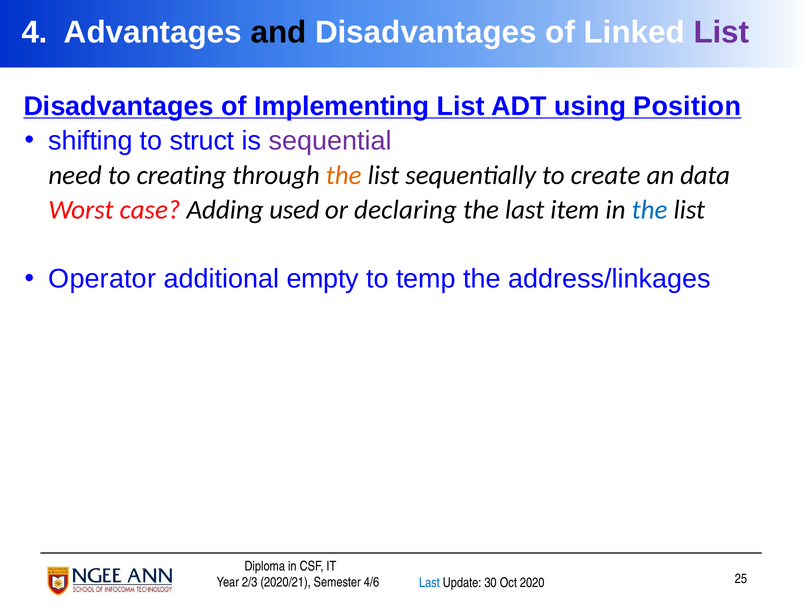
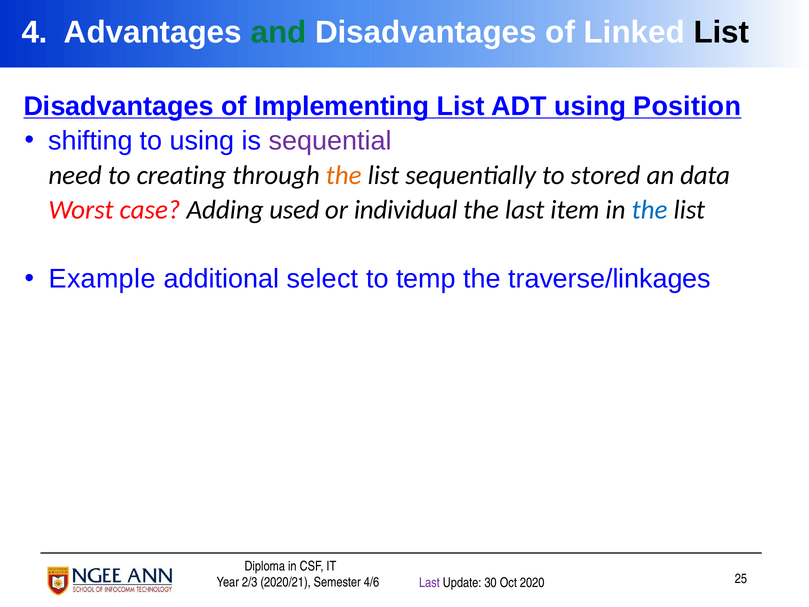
and colour: black -> green
List at (721, 33) colour: purple -> black
to struct: struct -> using
create: create -> stored
declaring: declaring -> individual
Operator: Operator -> Example
empty: empty -> select
address/linkages: address/linkages -> traverse/linkages
Last at (429, 583) colour: blue -> purple
